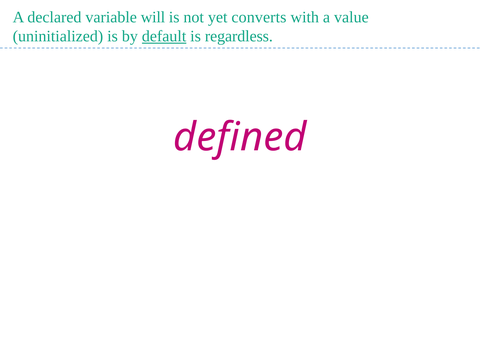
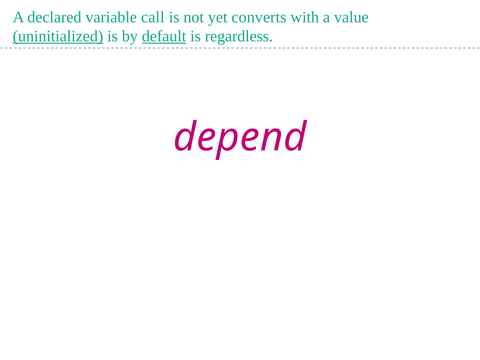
will: will -> call
uninitialized underline: none -> present
defined: defined -> depend
